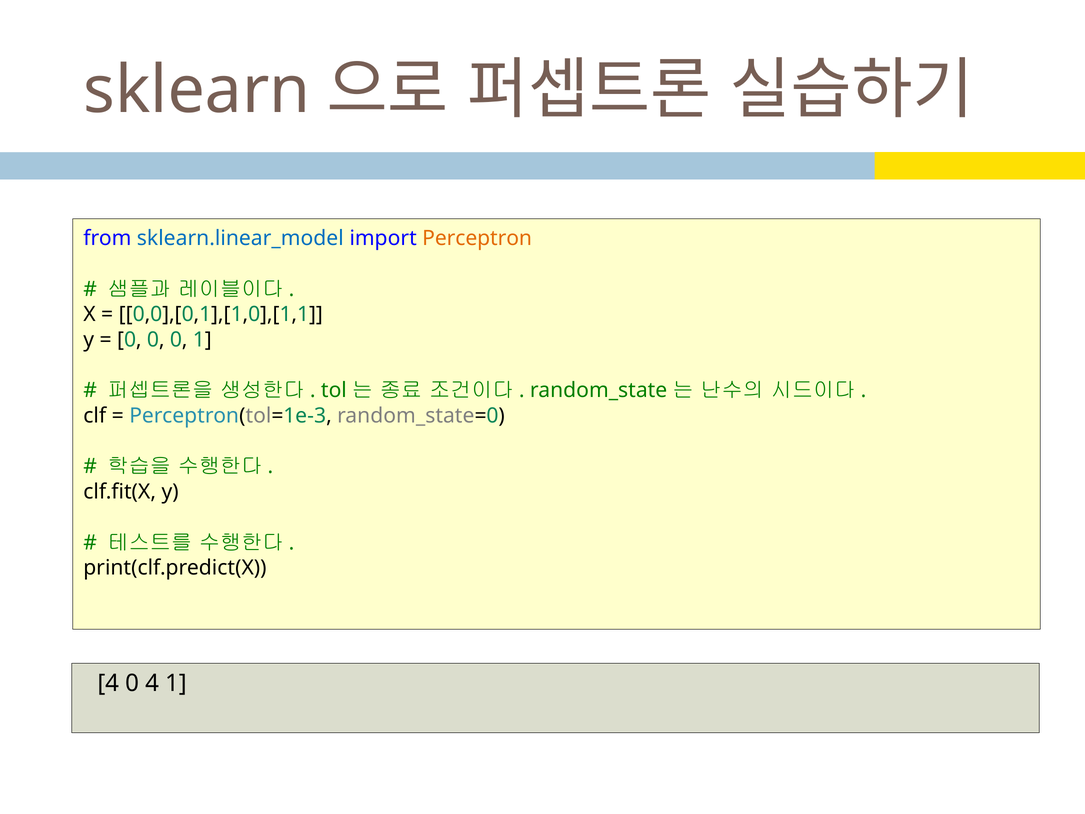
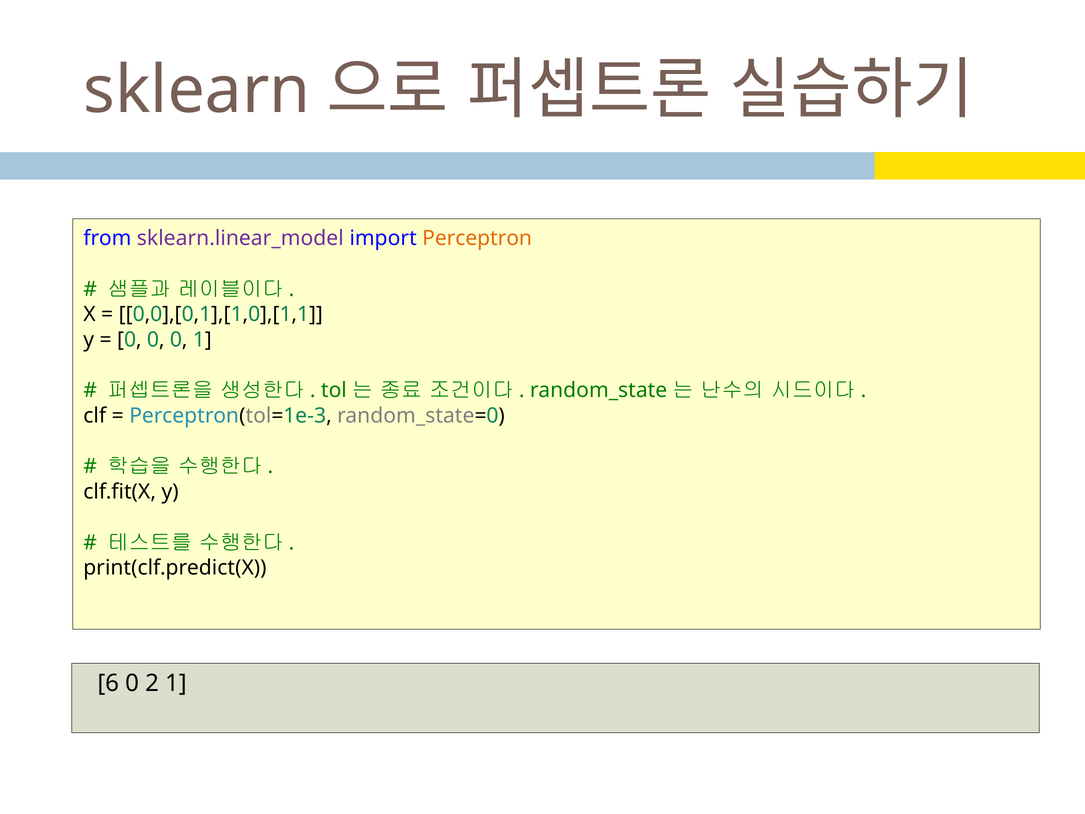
sklearn.linear_model colour: blue -> purple
4 at (108, 683): 4 -> 6
0 4: 4 -> 2
